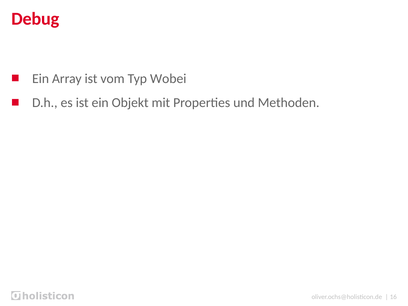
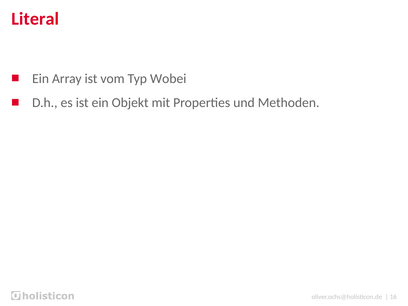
Debug: Debug -> Literal
